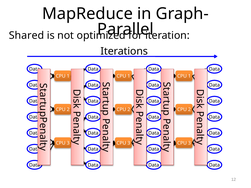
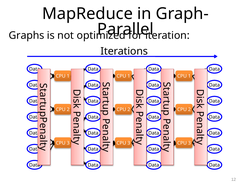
Shared: Shared -> Graphs
